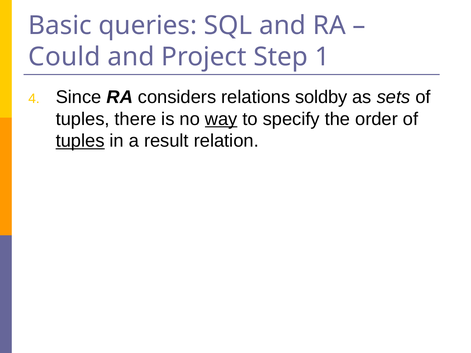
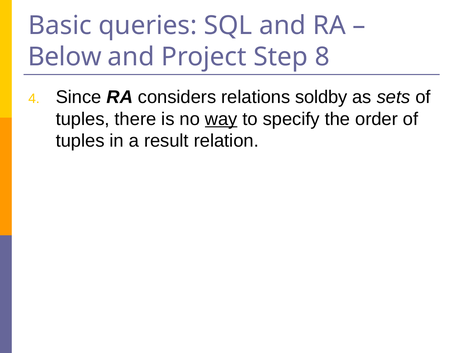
Could: Could -> Below
1: 1 -> 8
tuples at (80, 141) underline: present -> none
